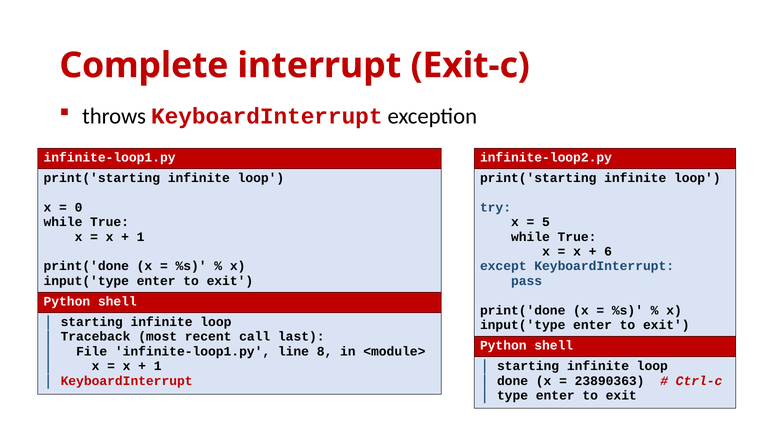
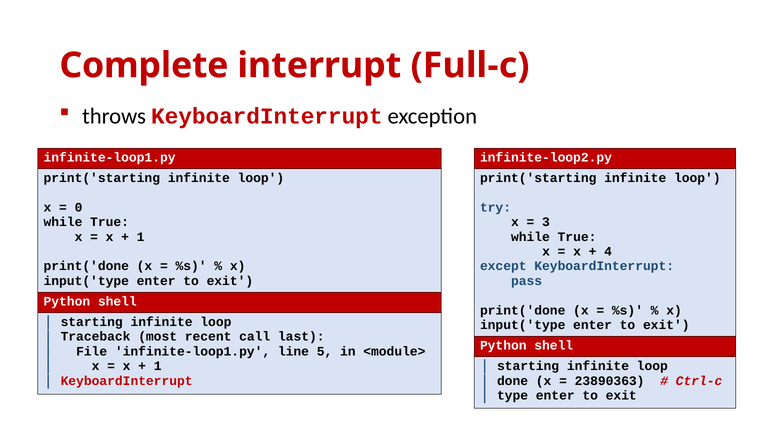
Exit-c: Exit-c -> Full-c
5: 5 -> 3
6: 6 -> 4
8: 8 -> 5
